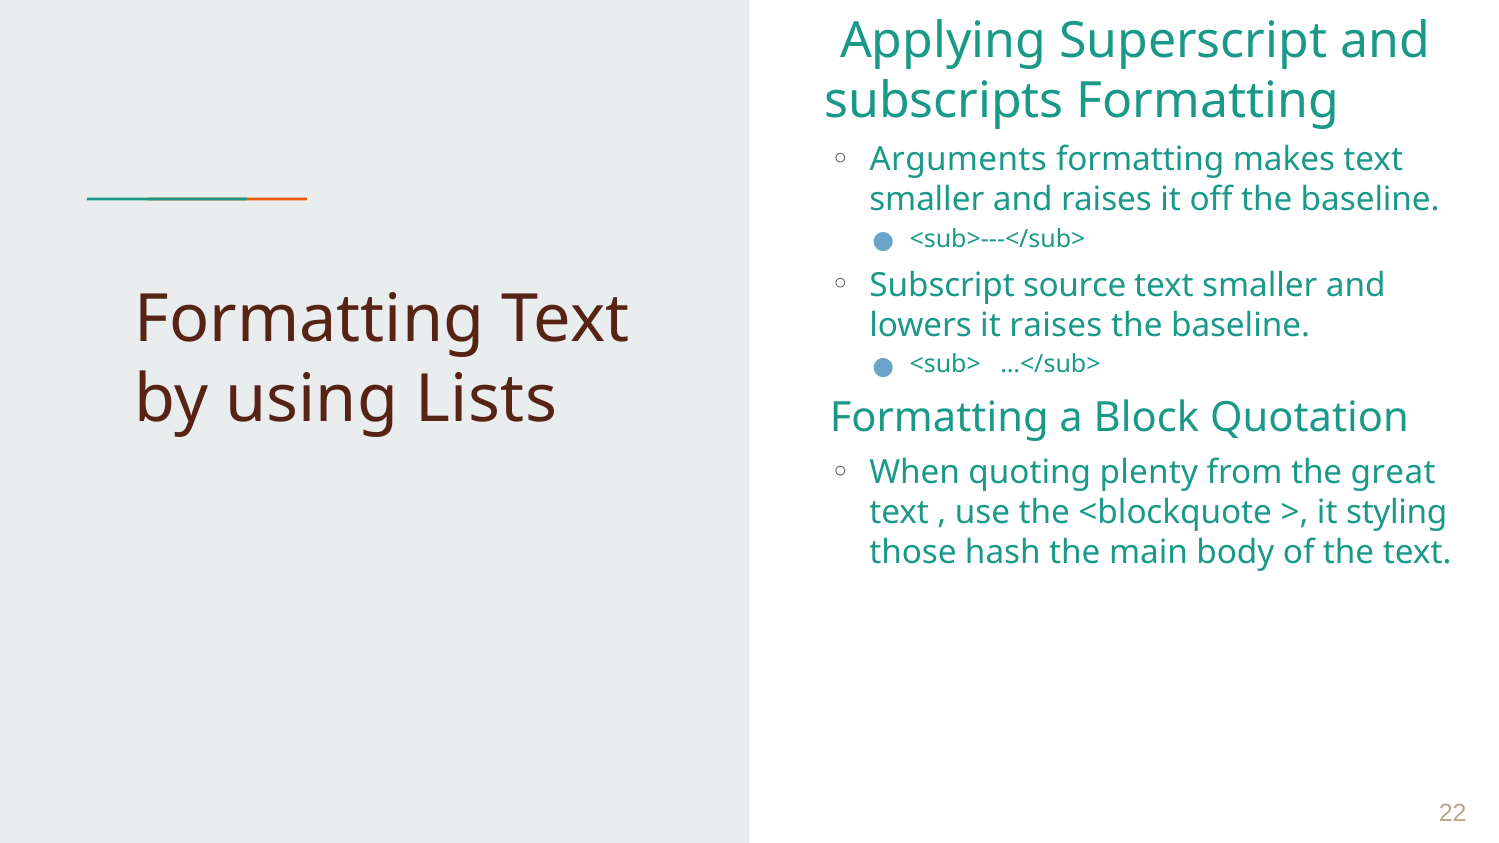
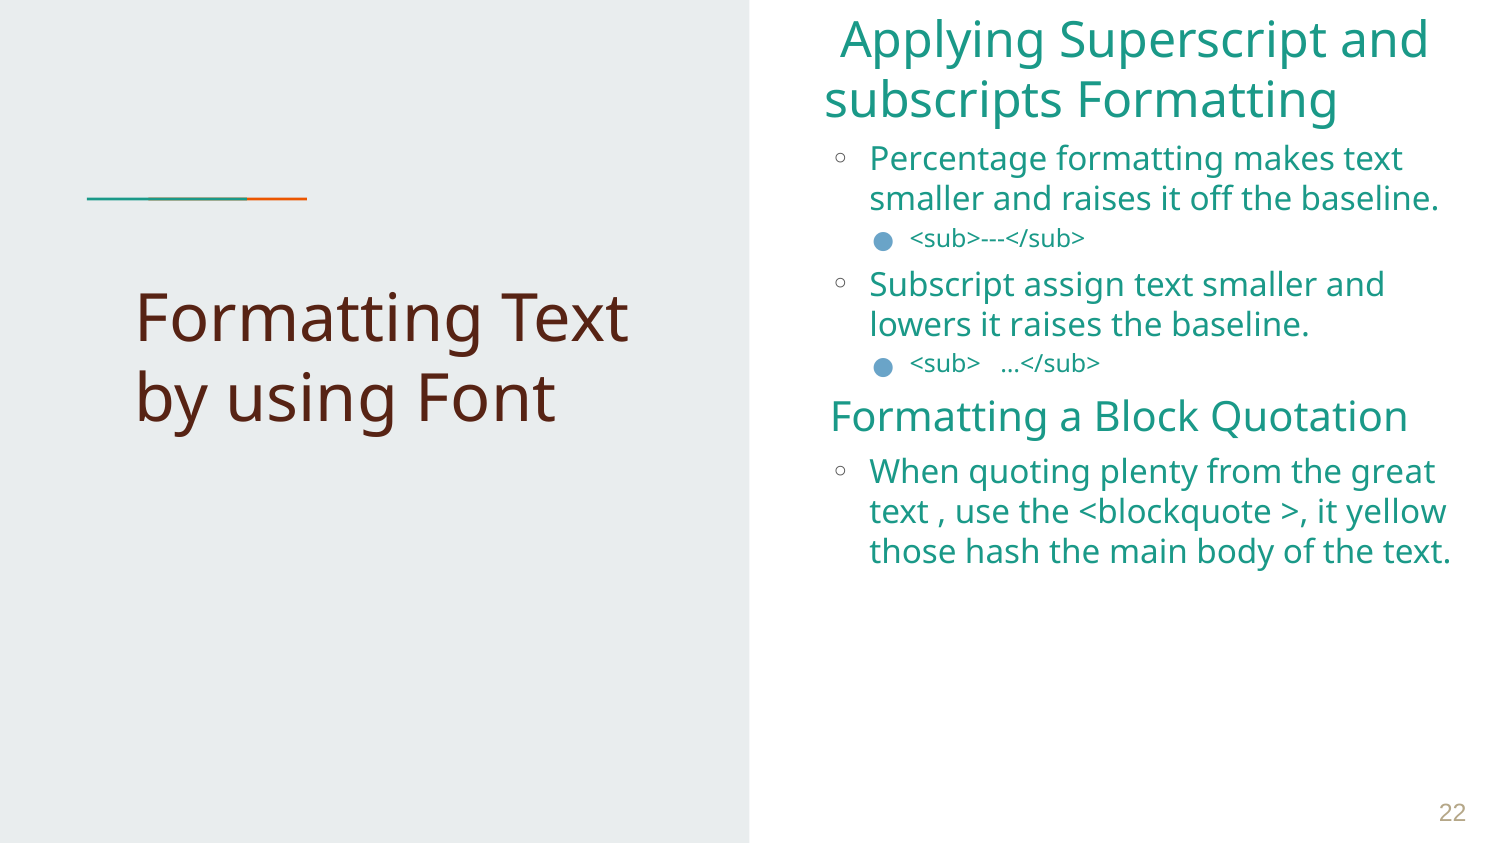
Arguments: Arguments -> Percentage
source: source -> assign
Lists: Lists -> Font
styling: styling -> yellow
